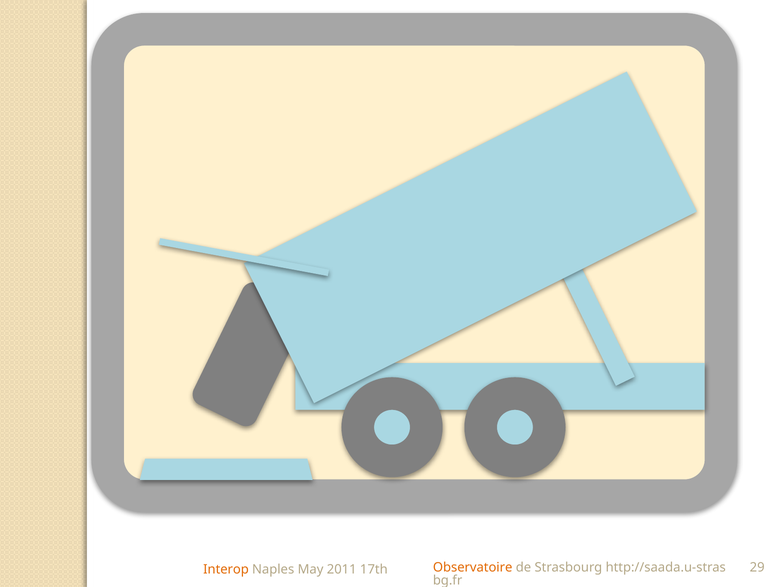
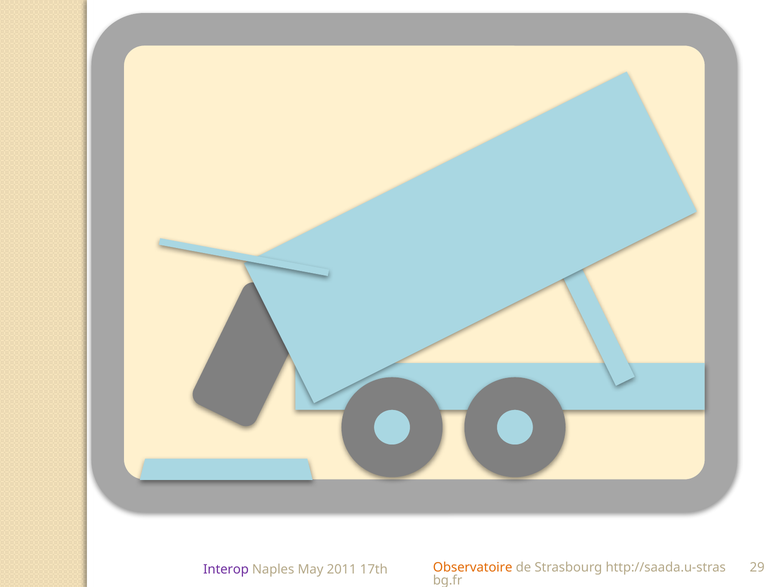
Interop colour: orange -> purple
